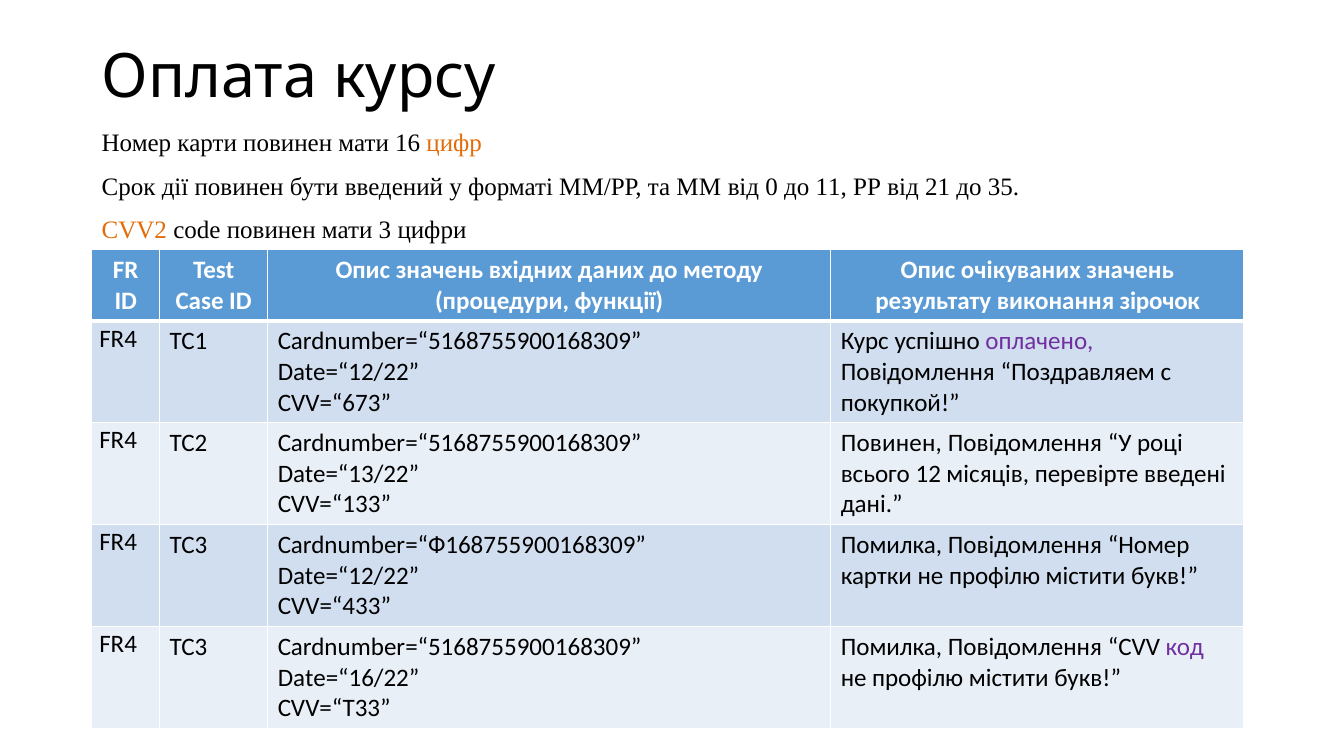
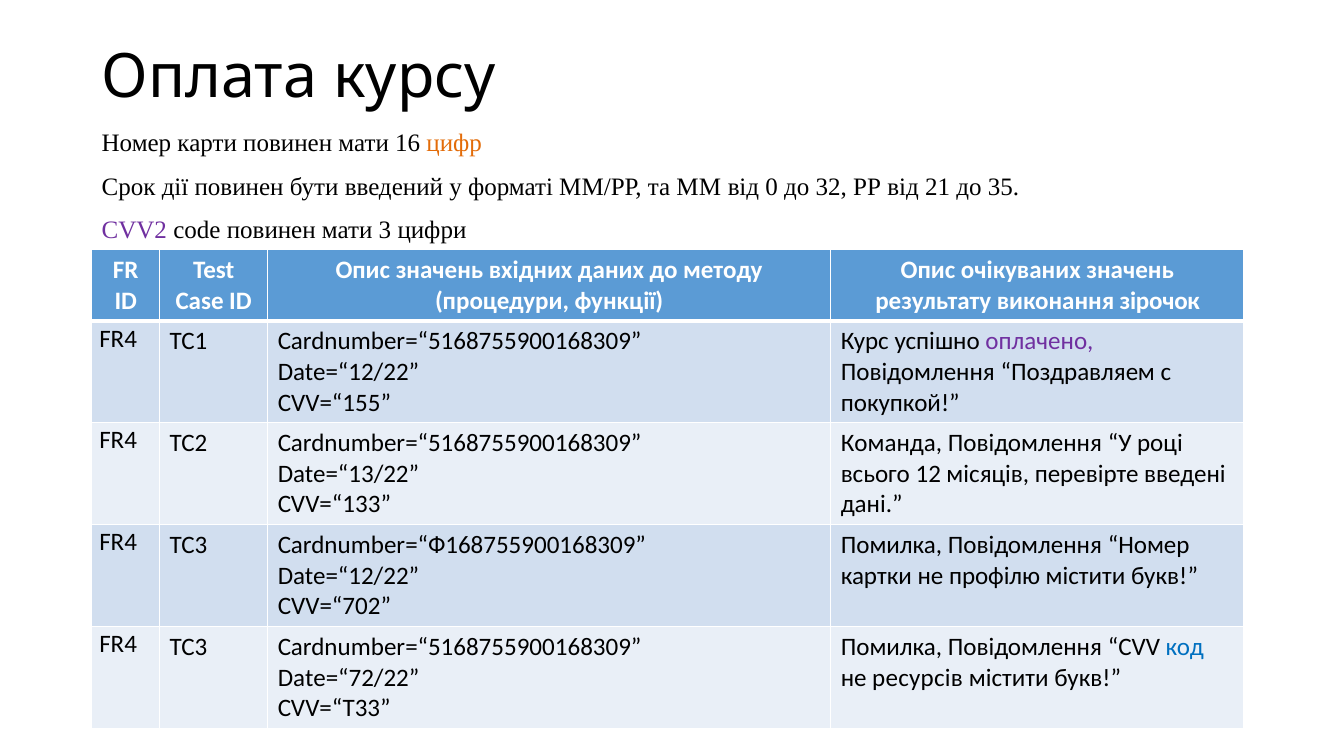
11: 11 -> 32
CVV2 colour: orange -> purple
CVV=“673: CVV=“673 -> CVV=“155
Повинен at (891, 443): Повинен -> Команда
CVV=“433: CVV=“433 -> CVV=“702
код colour: purple -> blue
Date=“16/22: Date=“16/22 -> Date=“72/22
профілю at (918, 677): профілю -> ресурсів
